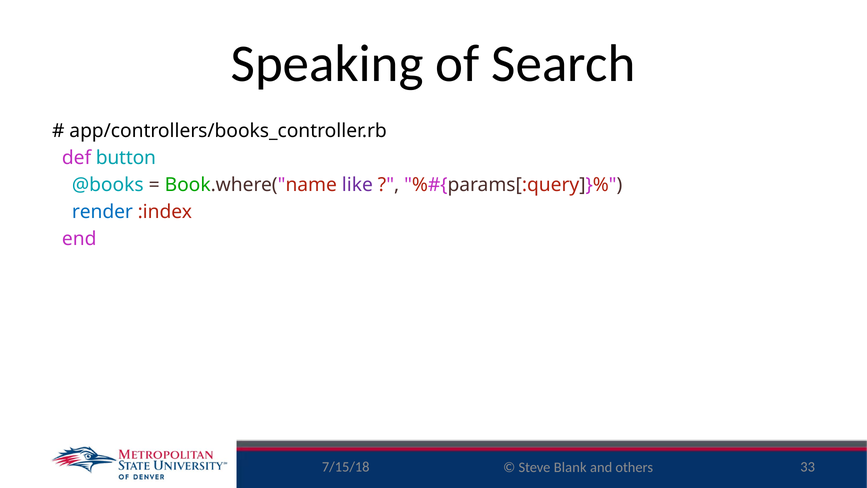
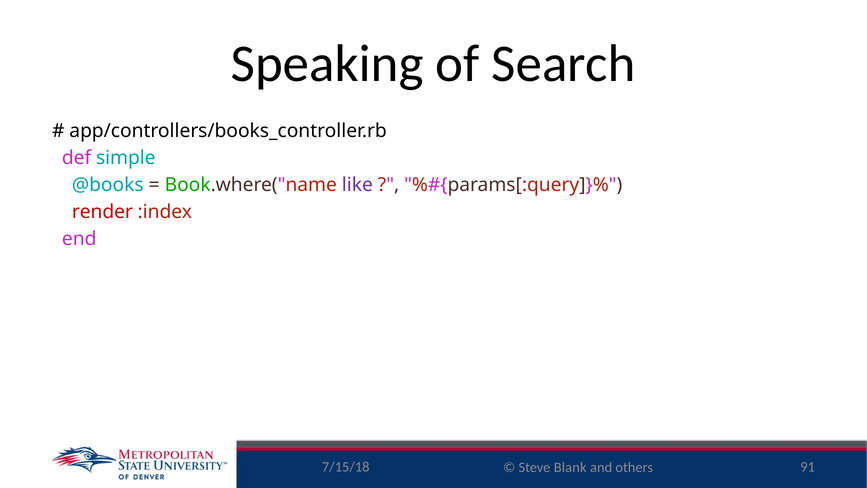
button: button -> simple
render colour: blue -> red
33: 33 -> 91
